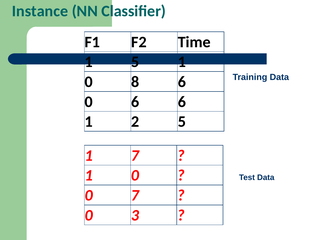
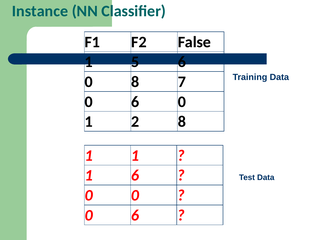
Time: Time -> False
5 1: 1 -> 6
8 6: 6 -> 7
0 6 6: 6 -> 0
2 5: 5 -> 8
1 7: 7 -> 1
0 at (135, 175): 0 -> 6
0 7: 7 -> 0
3 at (135, 215): 3 -> 6
